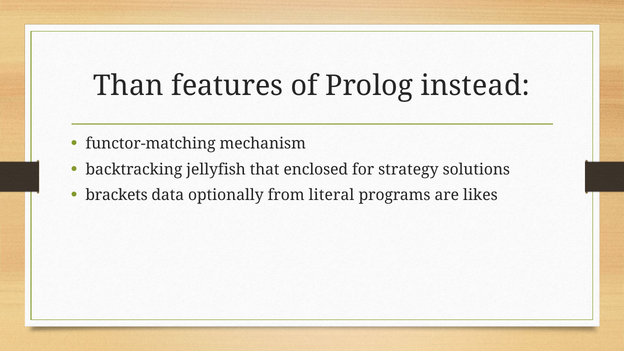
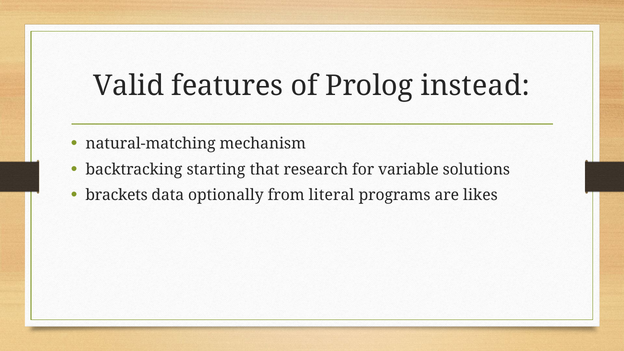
Than: Than -> Valid
functor-matching: functor-matching -> natural-matching
jellyfish: jellyfish -> starting
enclosed: enclosed -> research
strategy: strategy -> variable
